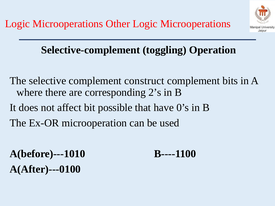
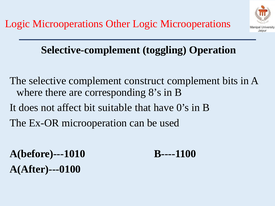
2’s: 2’s -> 8’s
possible: possible -> suitable
